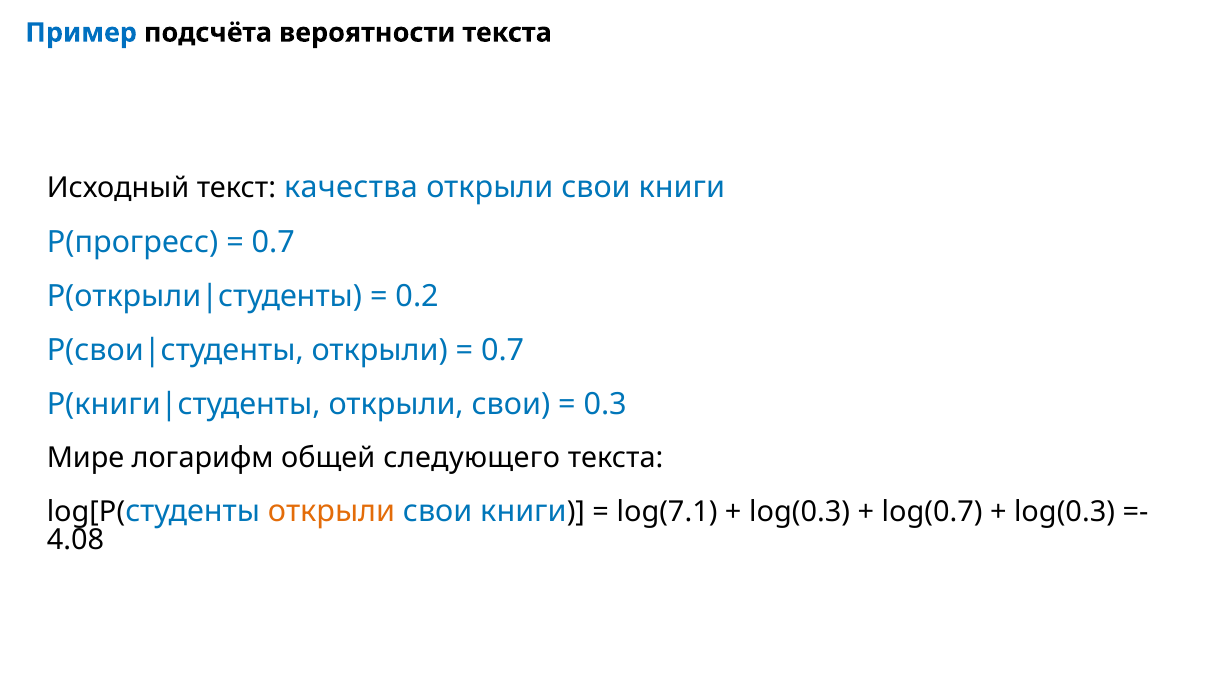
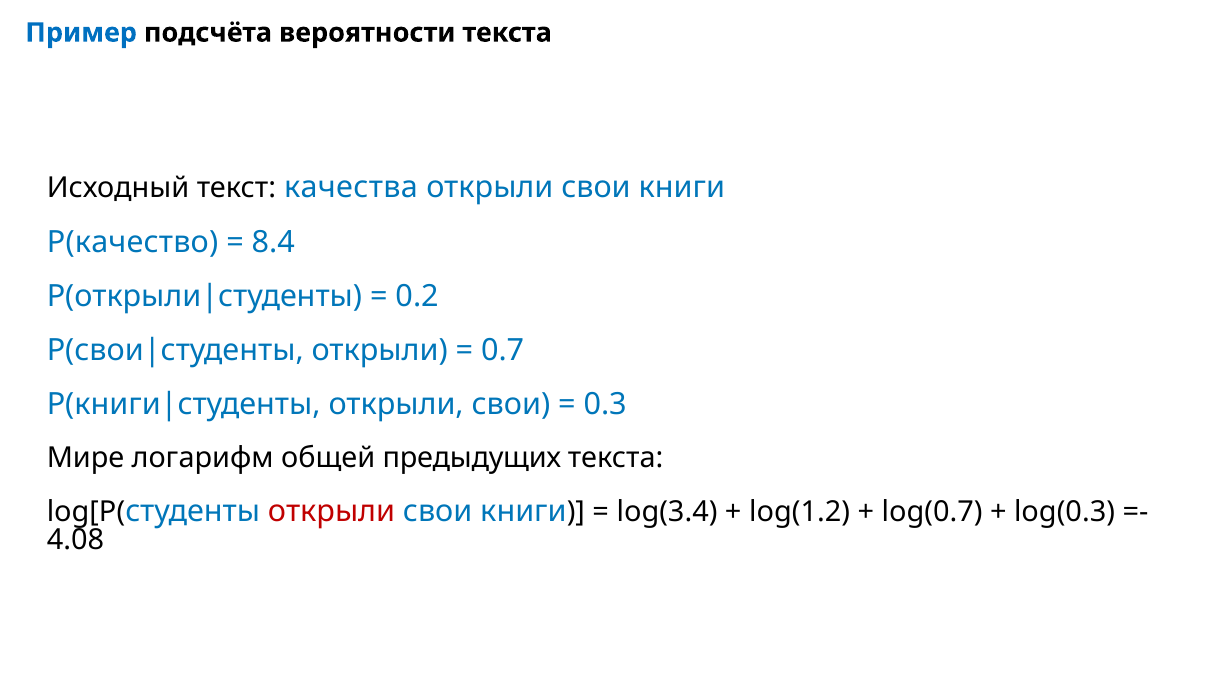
P(прогресс: P(прогресс -> P(качество
0.7 at (273, 242): 0.7 -> 8.4
следующего: следующего -> предыдущих
открыли at (331, 511) colour: orange -> red
log(7.1: log(7.1 -> log(3.4
log(0.3 at (800, 511): log(0.3 -> log(1.2
